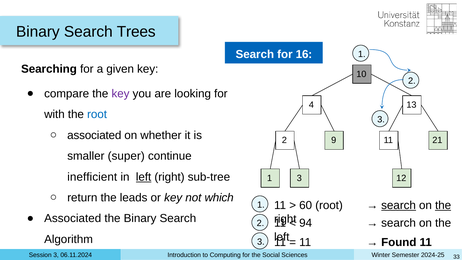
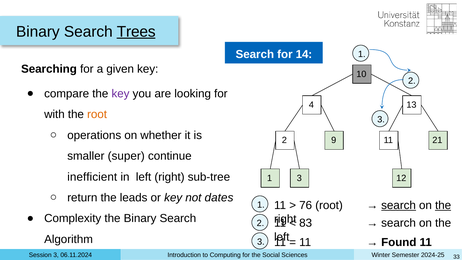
Trees underline: none -> present
16: 16 -> 14
root at (97, 114) colour: blue -> orange
associated at (94, 135): associated -> operations
left at (144, 177) underline: present -> none
which: which -> dates
60: 60 -> 76
Associated at (73, 218): Associated -> Complexity
94: 94 -> 83
